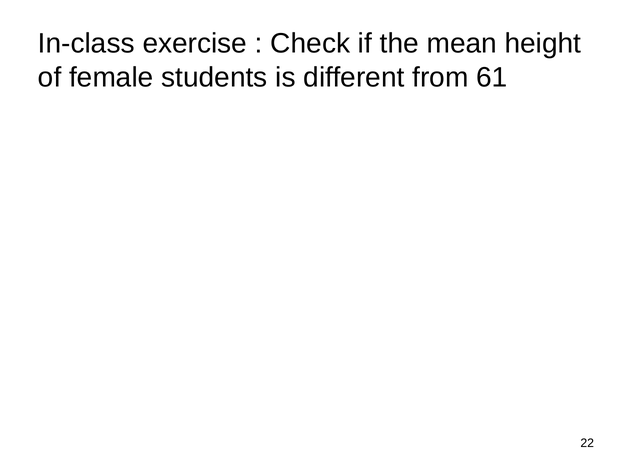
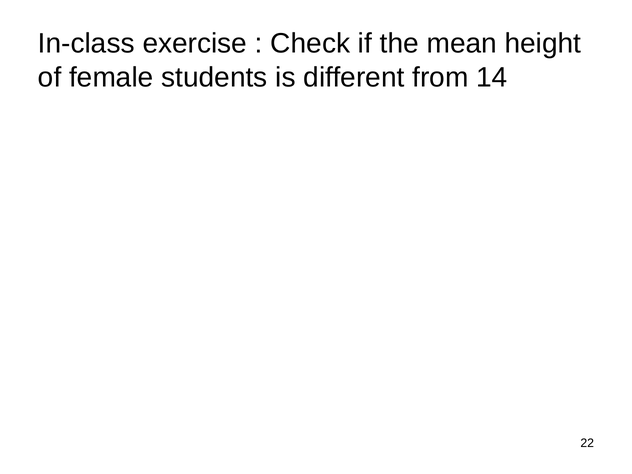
61: 61 -> 14
